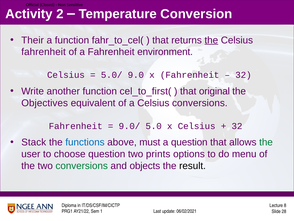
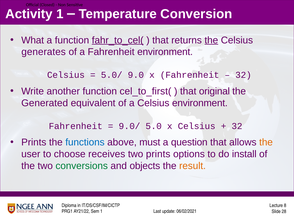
Activity 2: 2 -> 1
Their: Their -> What
fahr_to_cel( underline: none -> present
fahrenheit at (44, 52): fahrenheit -> generates
Objectives: Objectives -> Generated
Celsius conversions: conversions -> environment
Stack at (34, 142): Stack -> Prints
the at (266, 142) colour: green -> orange
choose question: question -> receives
menu: menu -> install
result colour: black -> orange
